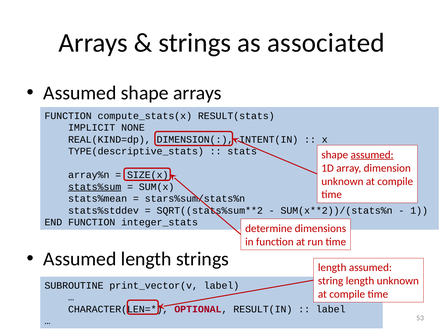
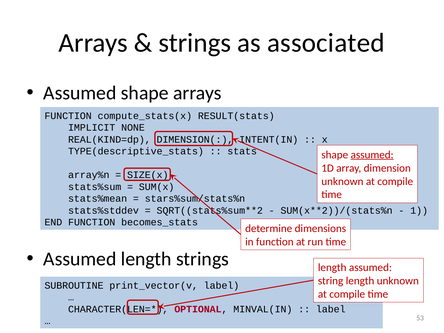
stats%sum underline: present -> none
integer_stats: integer_stats -> becomes_stats
RESULT(IN: RESULT(IN -> MINVAL(IN
